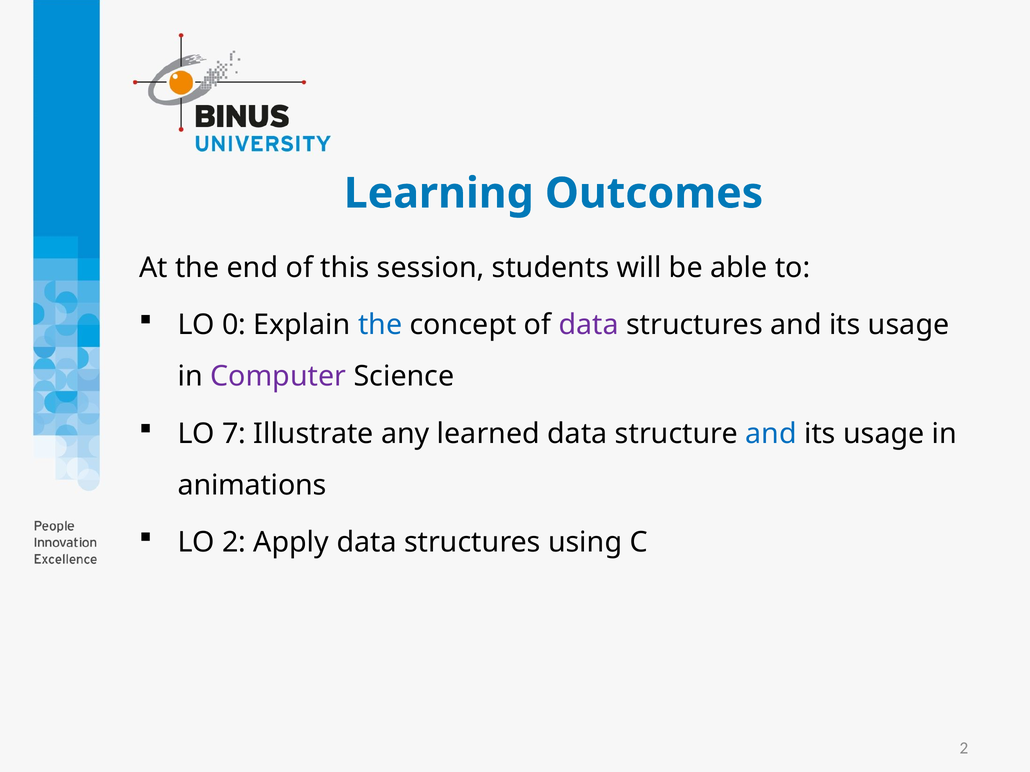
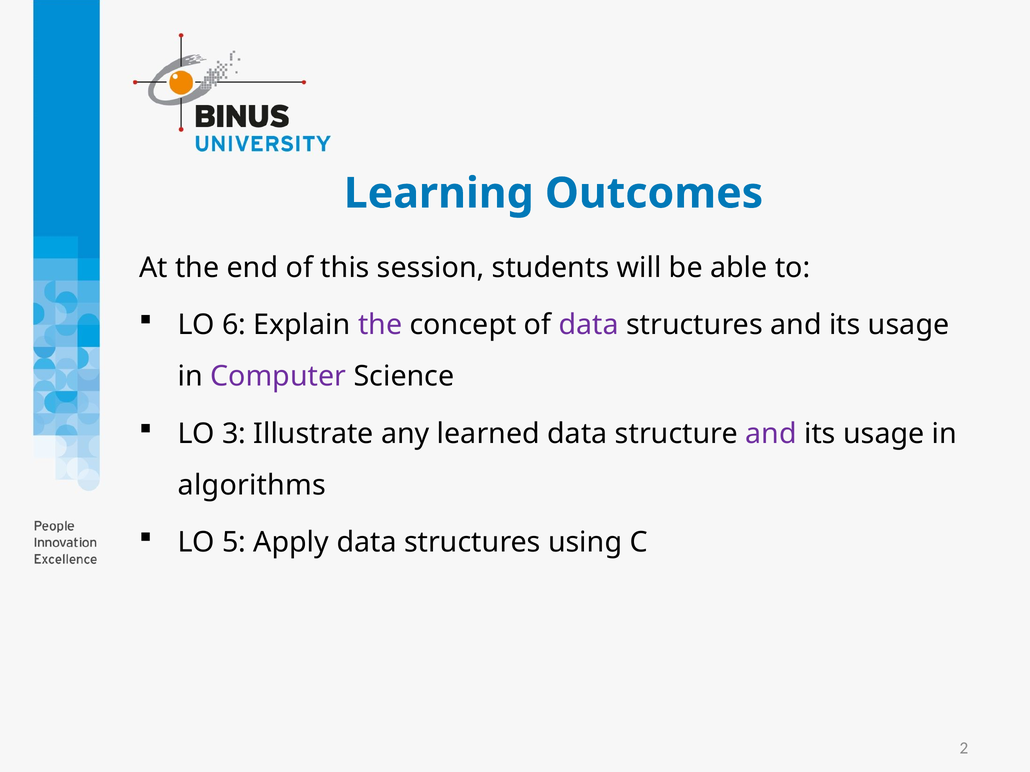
0: 0 -> 6
the at (380, 325) colour: blue -> purple
7: 7 -> 3
and at (771, 434) colour: blue -> purple
animations: animations -> algorithms
LO 2: 2 -> 5
